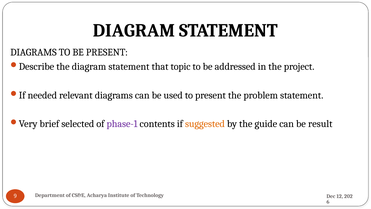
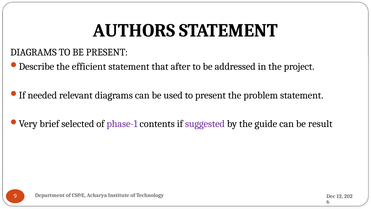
DIAGRAM at (134, 31): DIAGRAM -> AUTHORS
the diagram: diagram -> efficient
topic: topic -> after
suggested colour: orange -> purple
